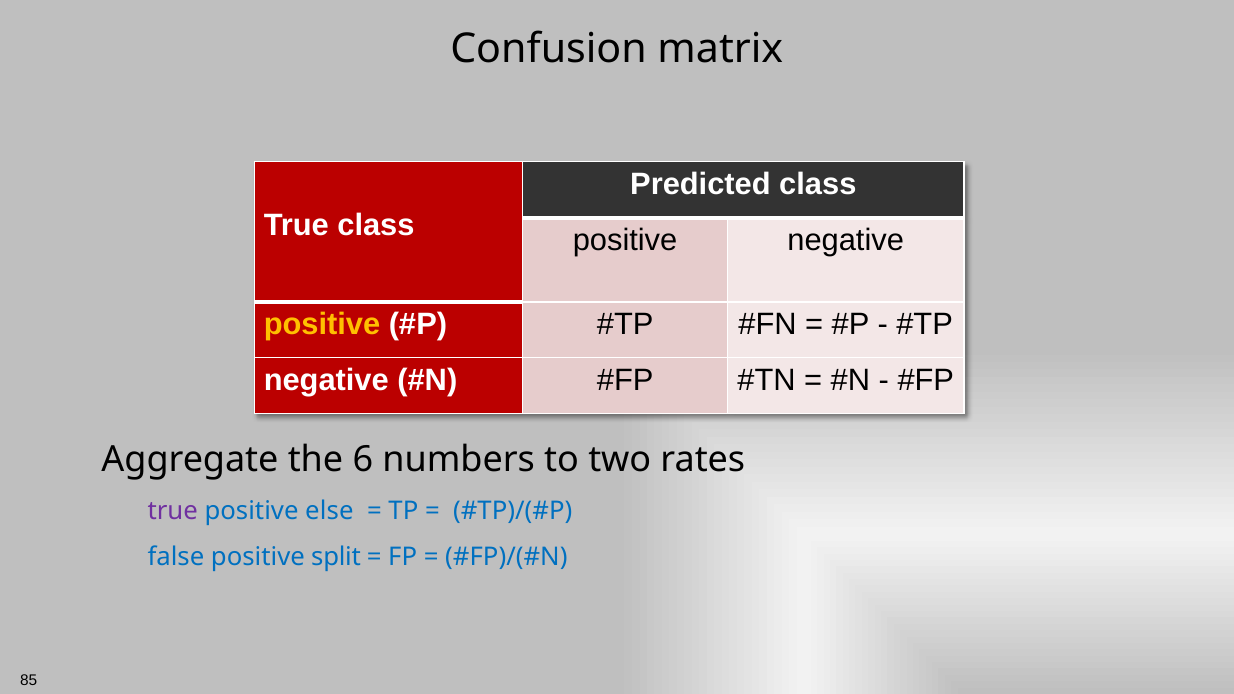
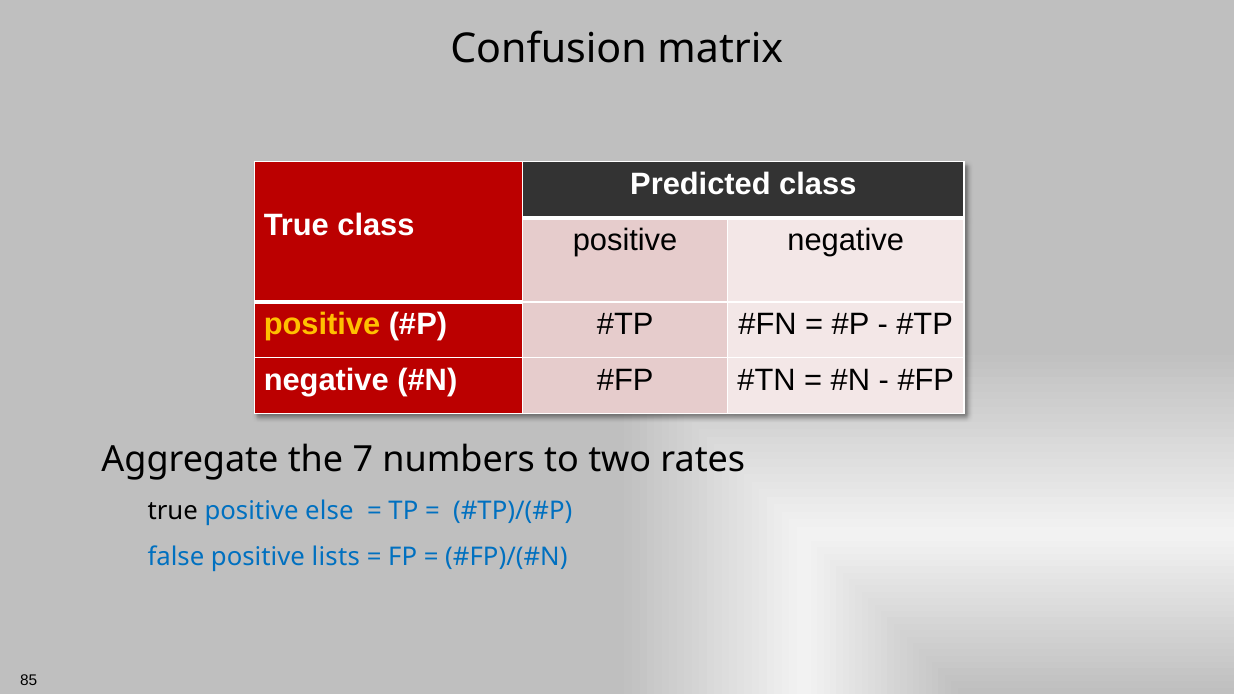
6: 6 -> 7
true at (173, 511) colour: purple -> black
split: split -> lists
